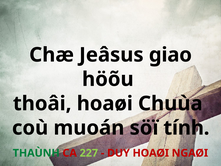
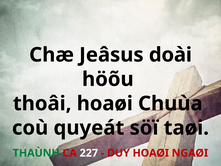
giao: giao -> doài
muoán: muoán -> quyeát
tính: tính -> taøi
227 colour: light green -> white
